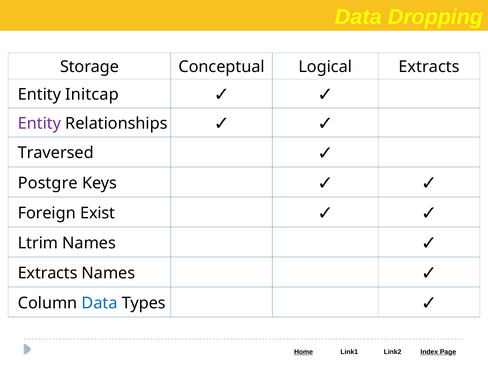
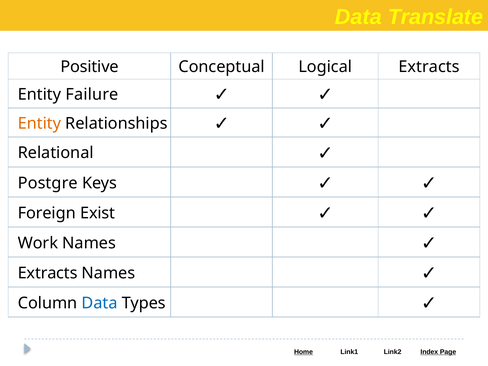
Dropping: Dropping -> Translate
Storage: Storage -> Positive
Initcap: Initcap -> Failure
Entity at (39, 123) colour: purple -> orange
Traversed: Traversed -> Relational
Ltrim: Ltrim -> Work
